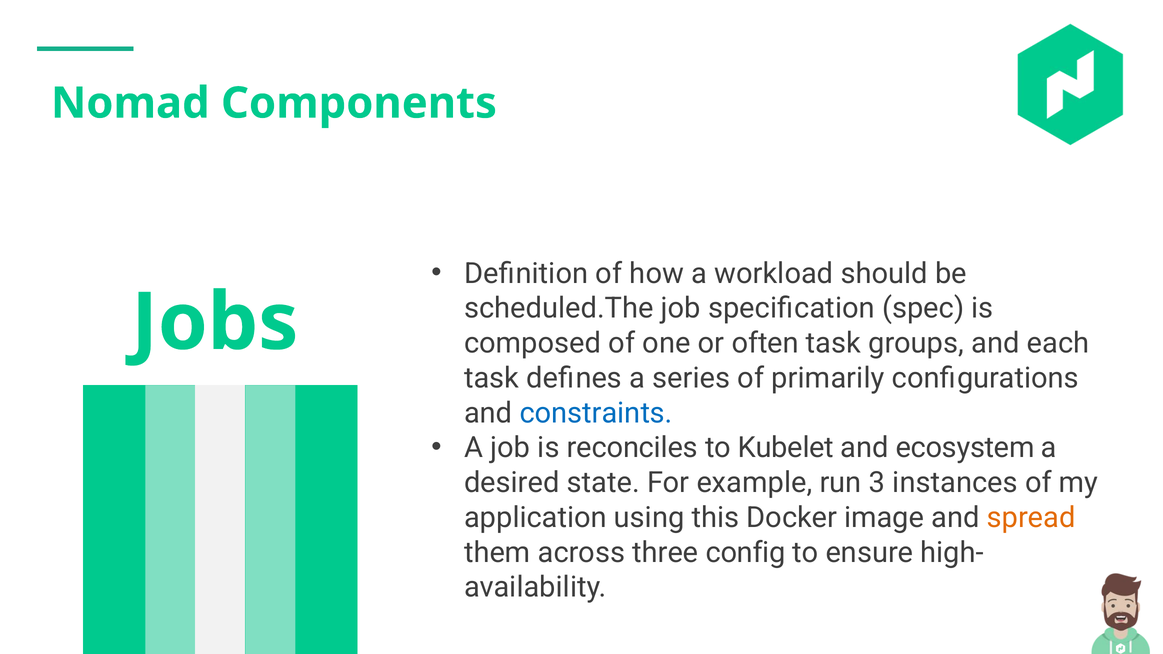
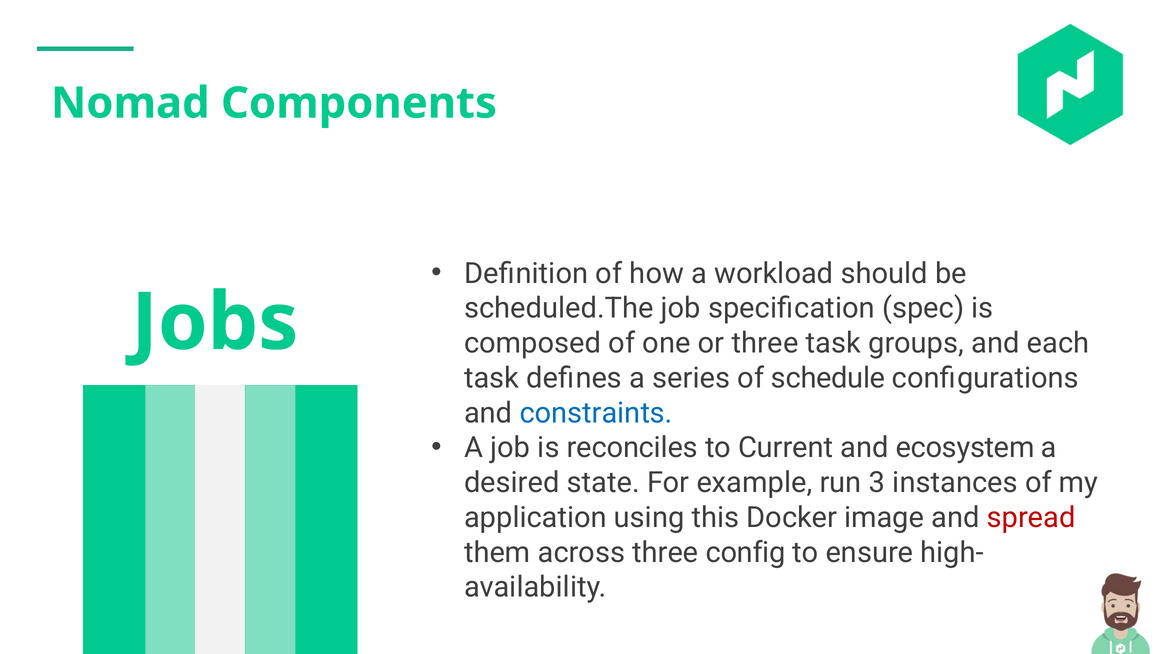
or often: often -> three
primarily: primarily -> schedule
Kubelet: Kubelet -> Current
spread colour: orange -> red
